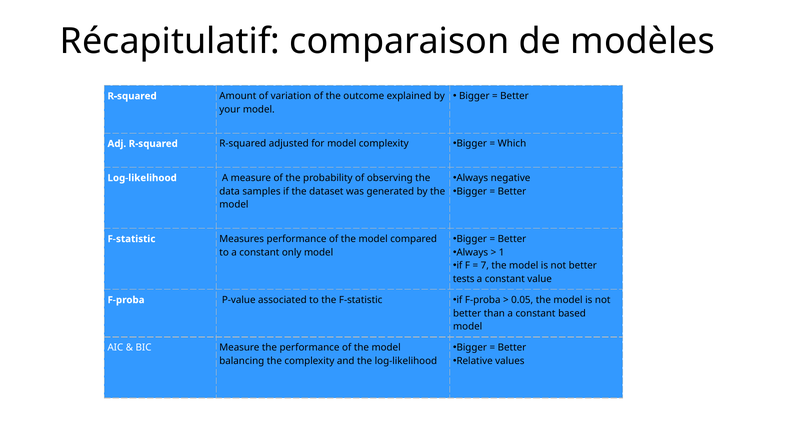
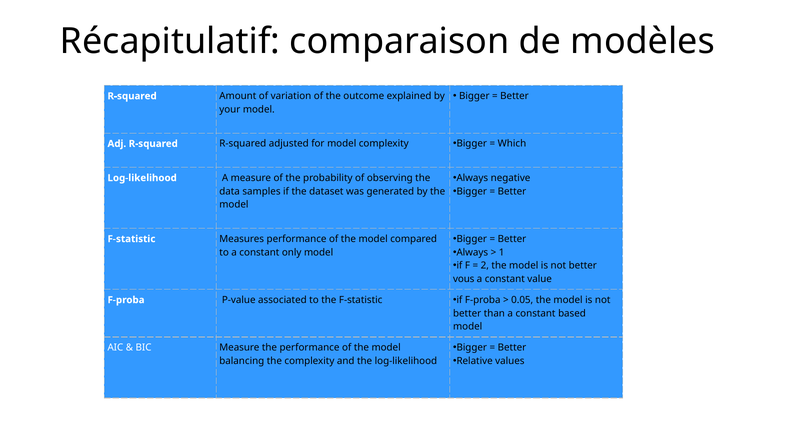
7: 7 -> 2
tests: tests -> vous
